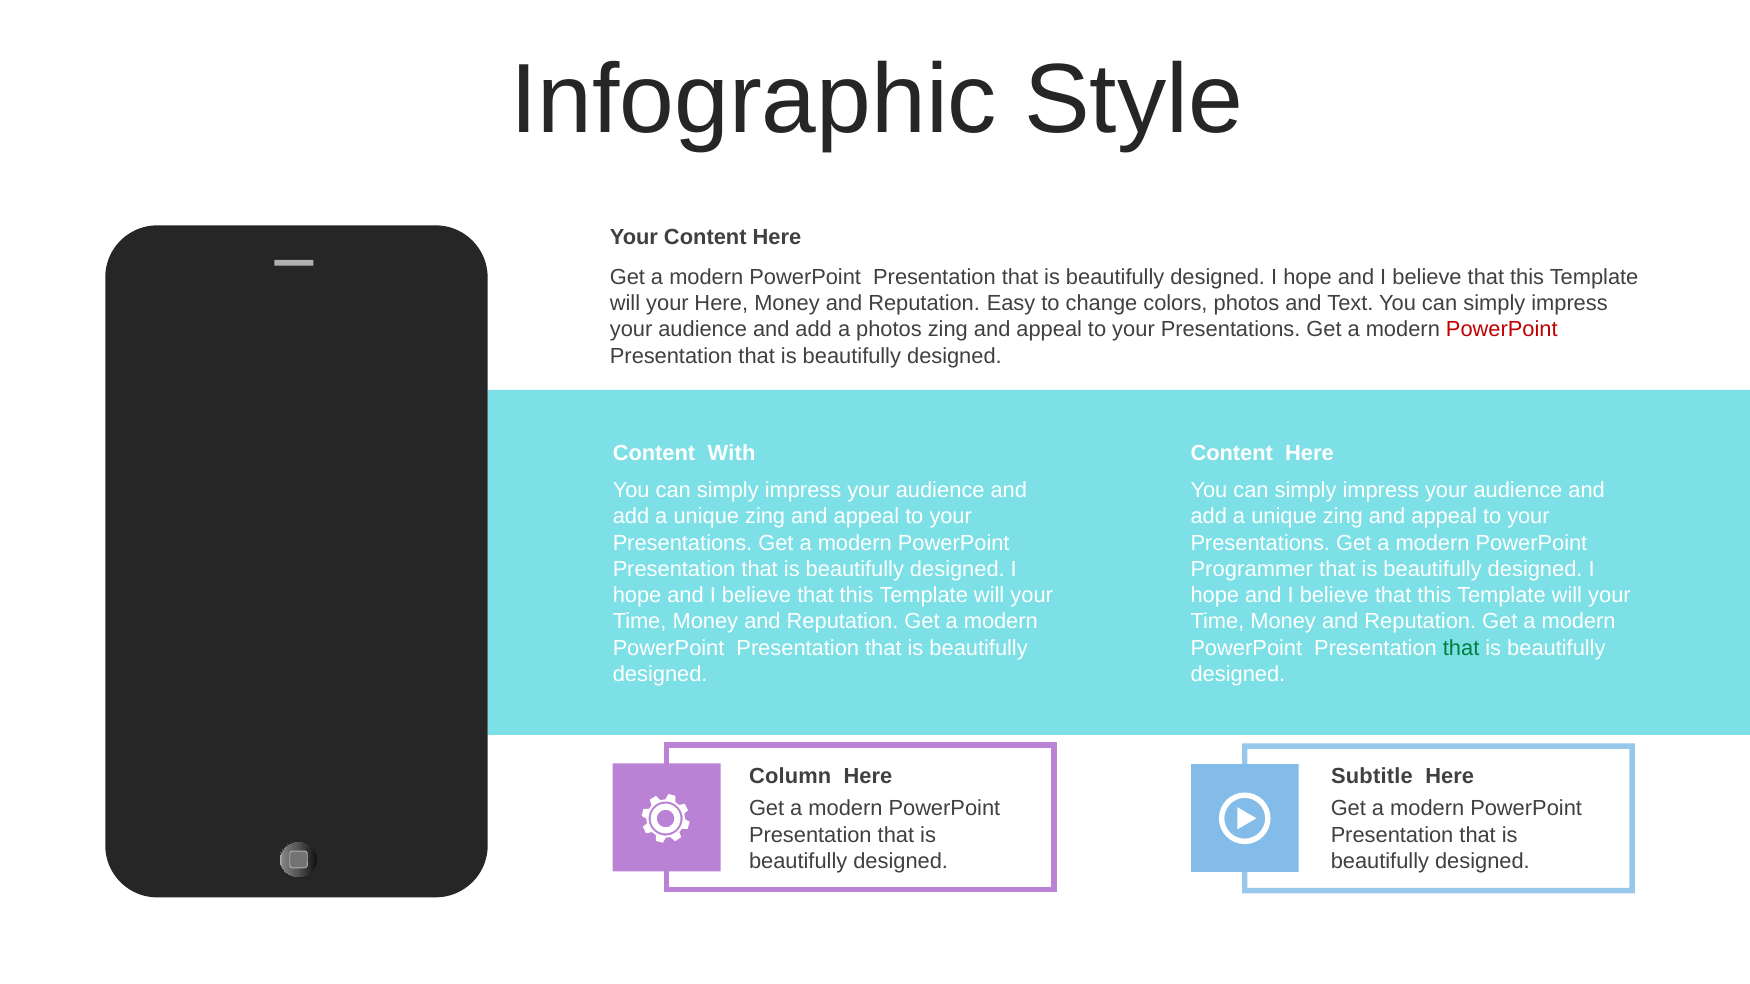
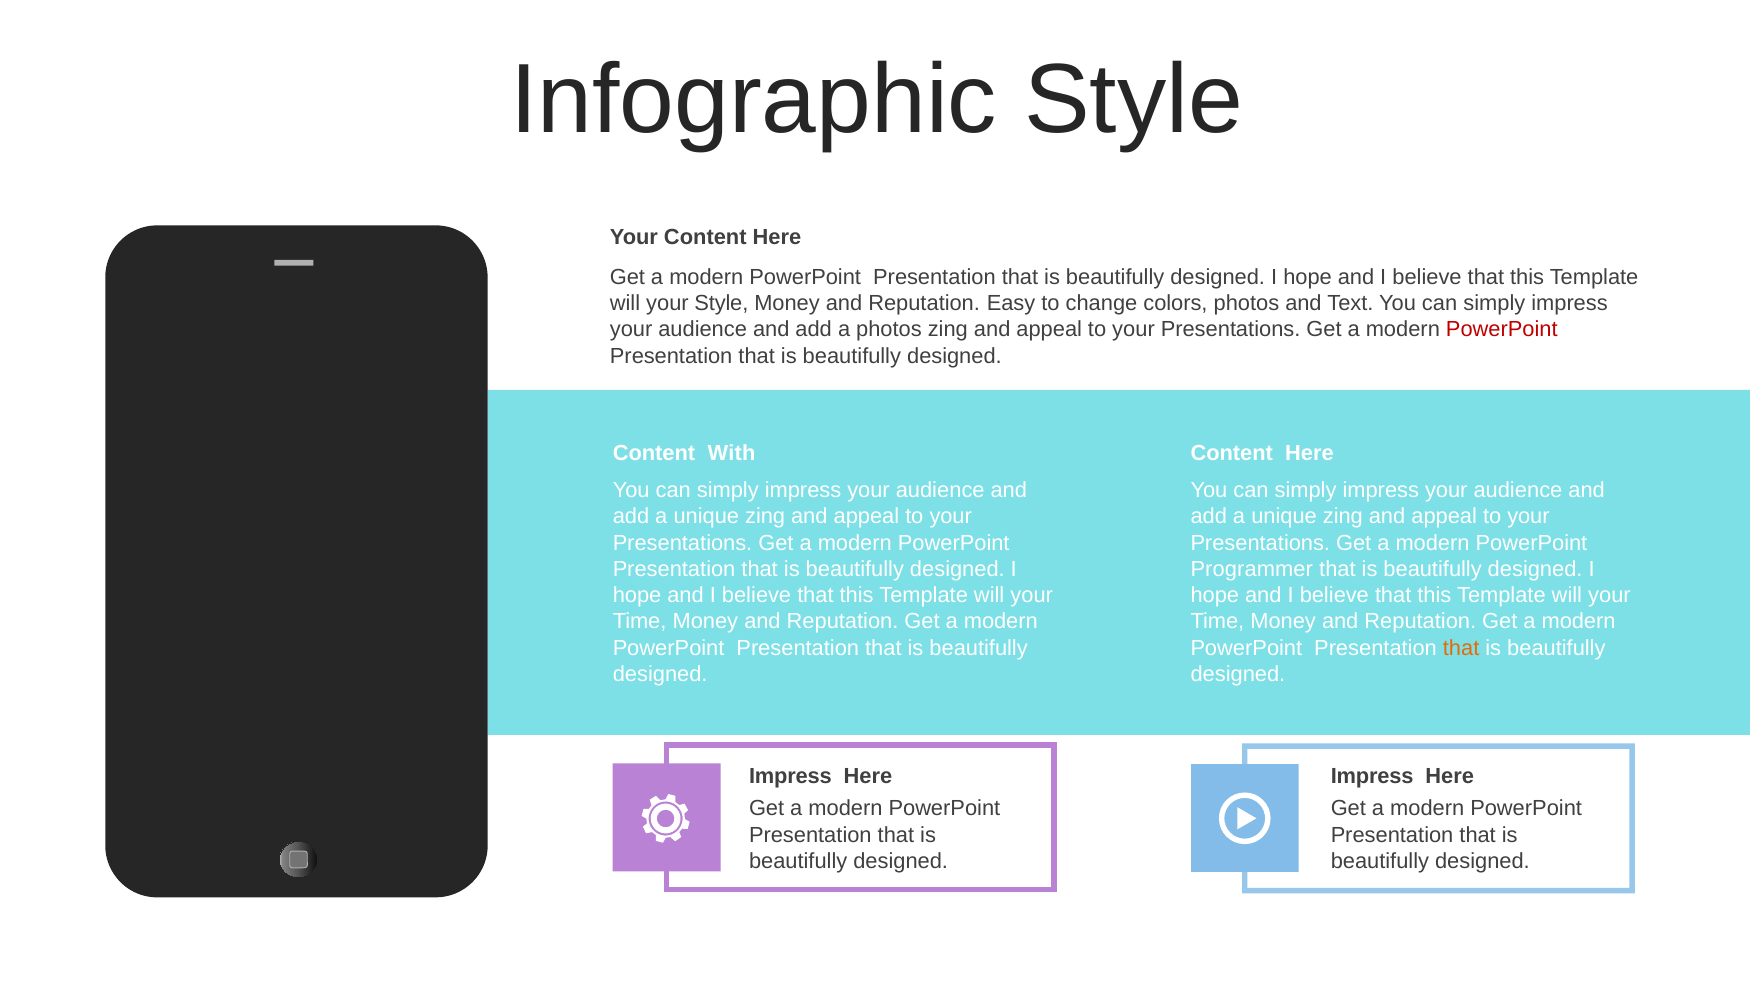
your Here: Here -> Style
that at (1461, 648) colour: green -> orange
Column at (790, 776): Column -> Impress
Subtitle at (1372, 776): Subtitle -> Impress
